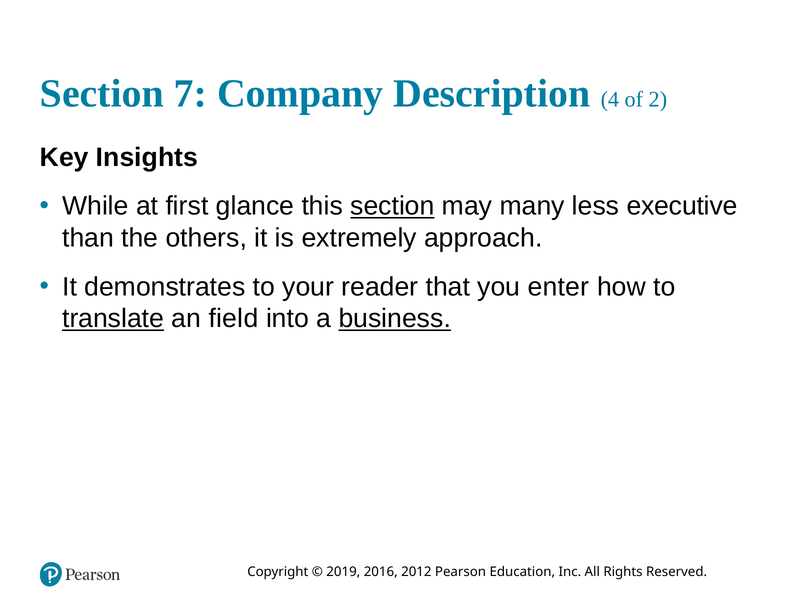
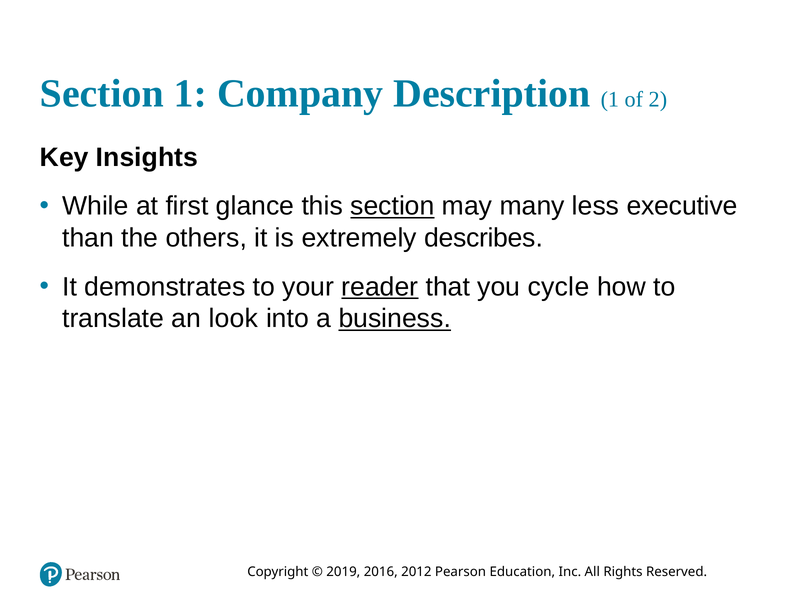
Section 7: 7 -> 1
Description 4: 4 -> 1
approach: approach -> describes
reader underline: none -> present
enter: enter -> cycle
translate underline: present -> none
field: field -> look
